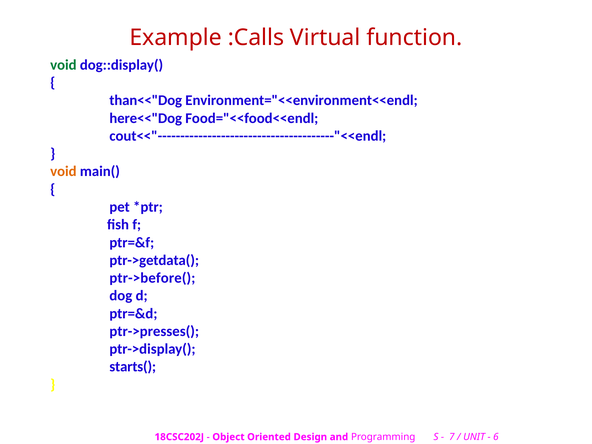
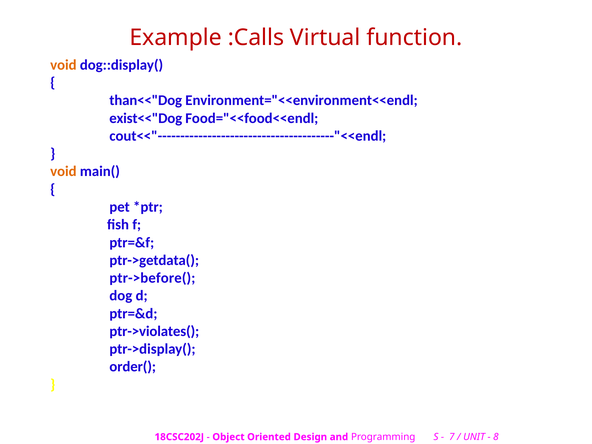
void at (63, 65) colour: green -> orange
here<<"Dog: here<<"Dog -> exist<<"Dog
ptr->presses(: ptr->presses( -> ptr->violates(
starts(: starts( -> order(
6: 6 -> 8
